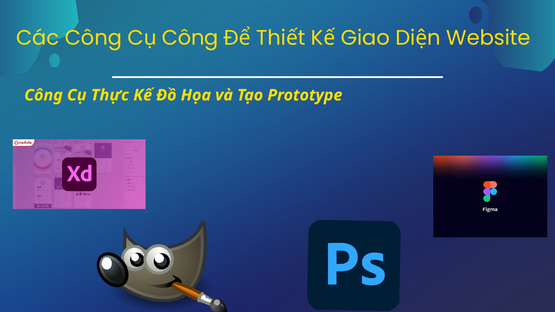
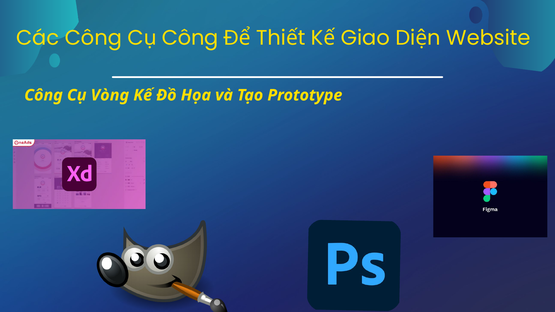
Thực: Thực -> Vòng
